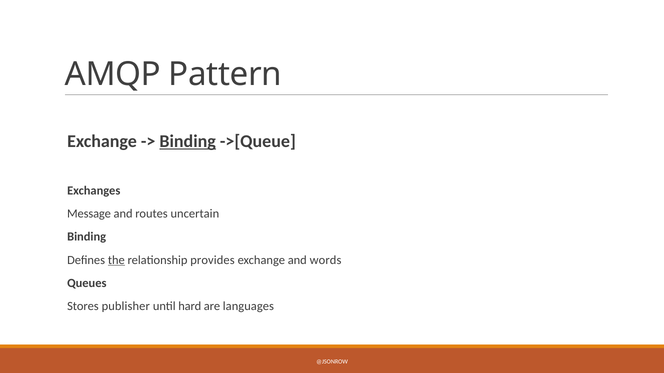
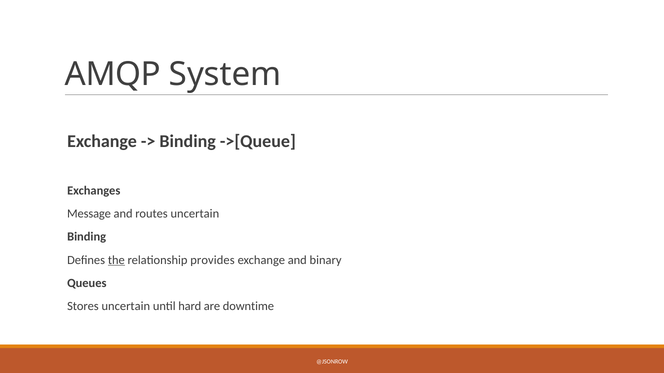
Pattern: Pattern -> System
Binding at (188, 142) underline: present -> none
words: words -> binary
Stores publisher: publisher -> uncertain
languages: languages -> downtime
